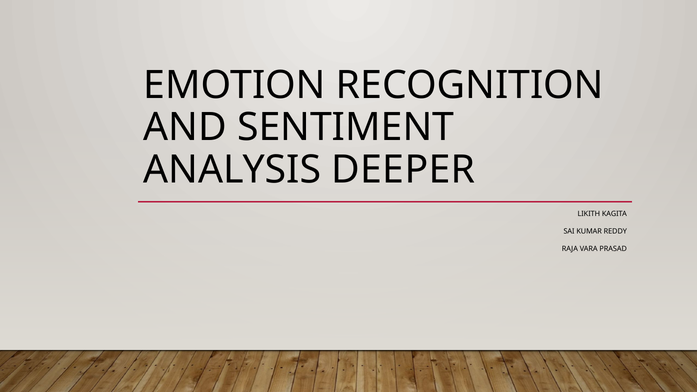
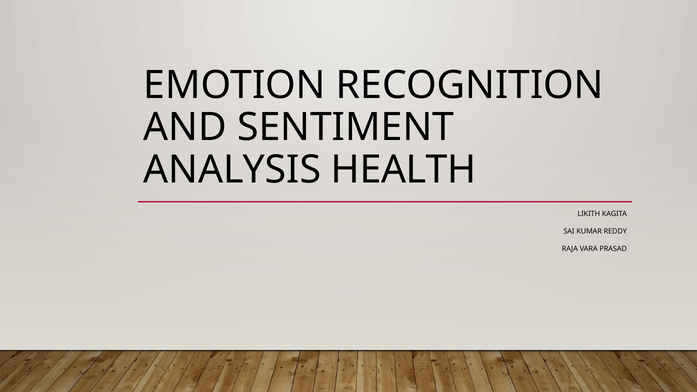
DEEPER: DEEPER -> HEALTH
